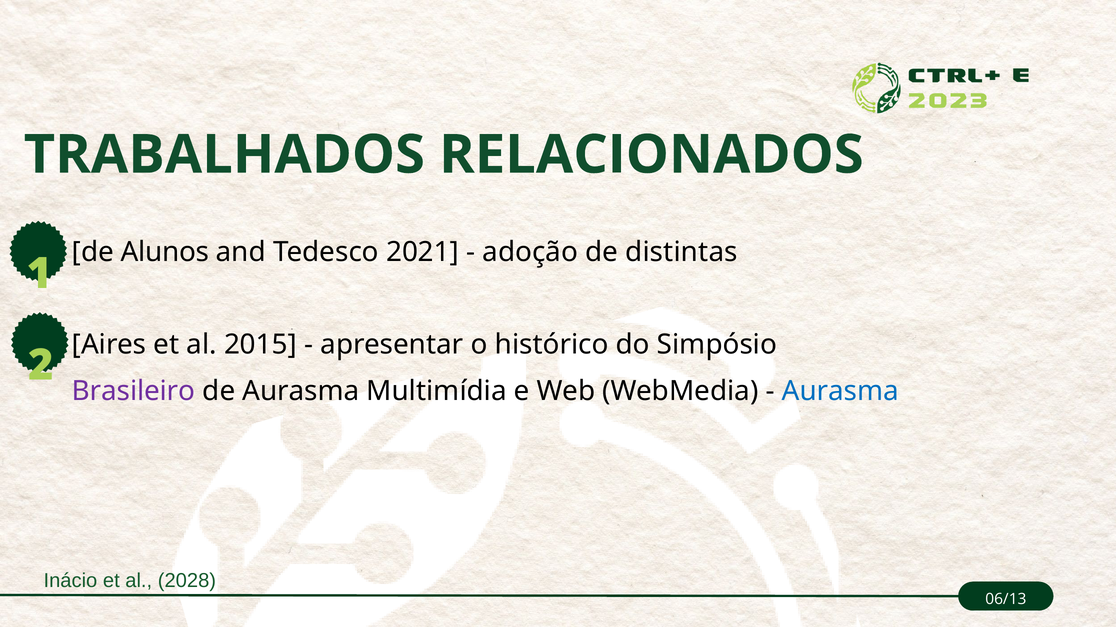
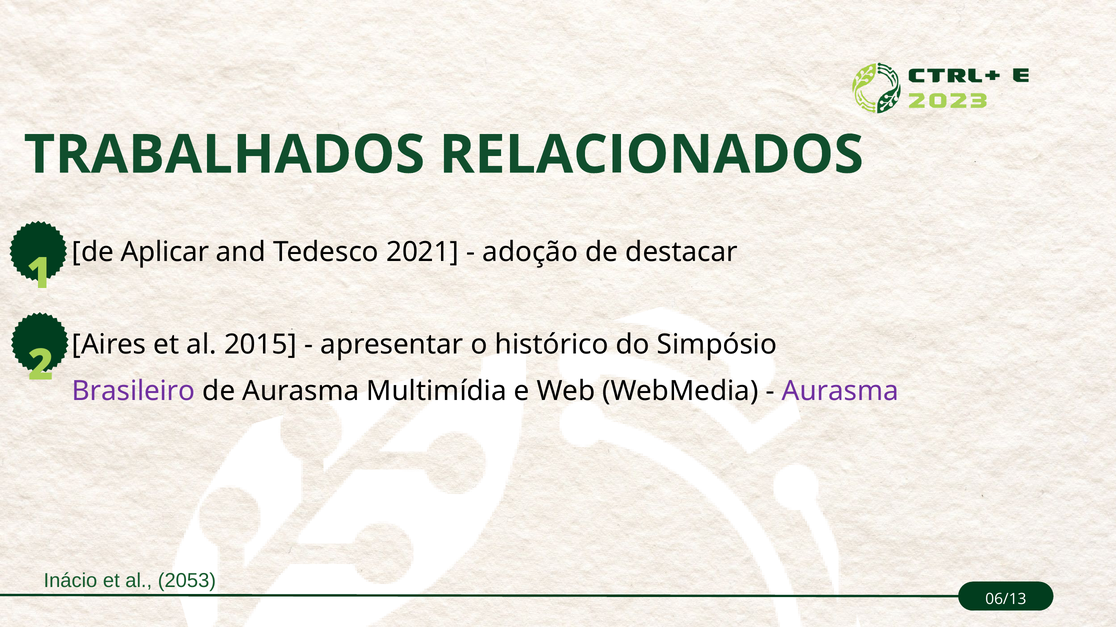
Alunos: Alunos -> Aplicar
distintas: distintas -> destacar
Aurasma at (840, 392) colour: blue -> purple
2028: 2028 -> 2053
